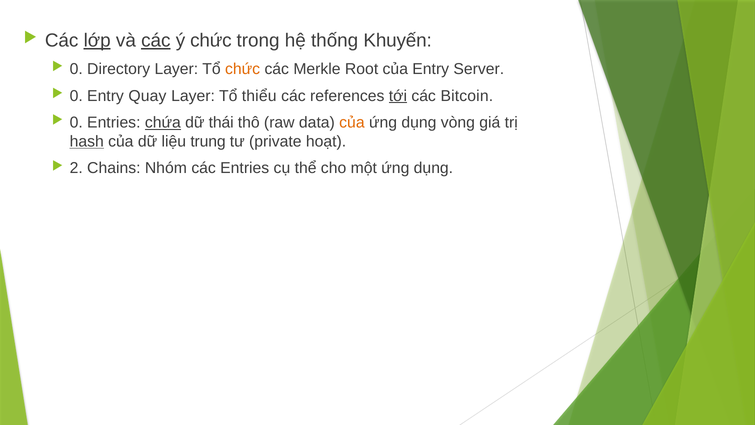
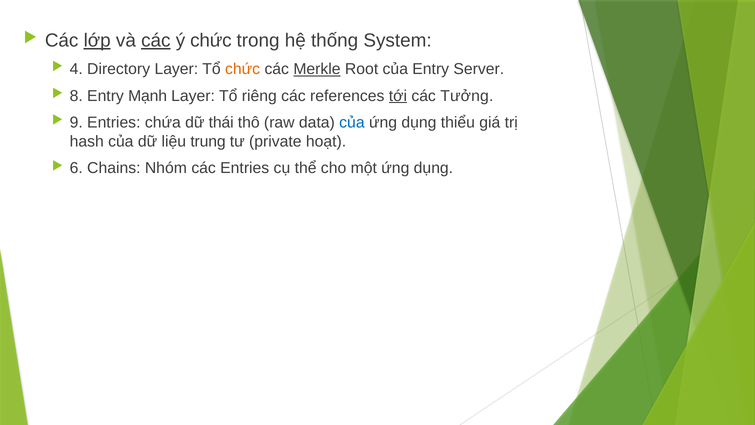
Khuyến: Khuyến -> System
0 at (76, 69): 0 -> 4
Merkle underline: none -> present
0 at (76, 96): 0 -> 8
Quay: Quay -> Mạnh
thiểu: thiểu -> riêng
Bitcoin: Bitcoin -> Tưởng
0 at (76, 123): 0 -> 9
chứa underline: present -> none
của at (352, 123) colour: orange -> blue
vòng: vòng -> thiểu
hash underline: present -> none
2: 2 -> 6
